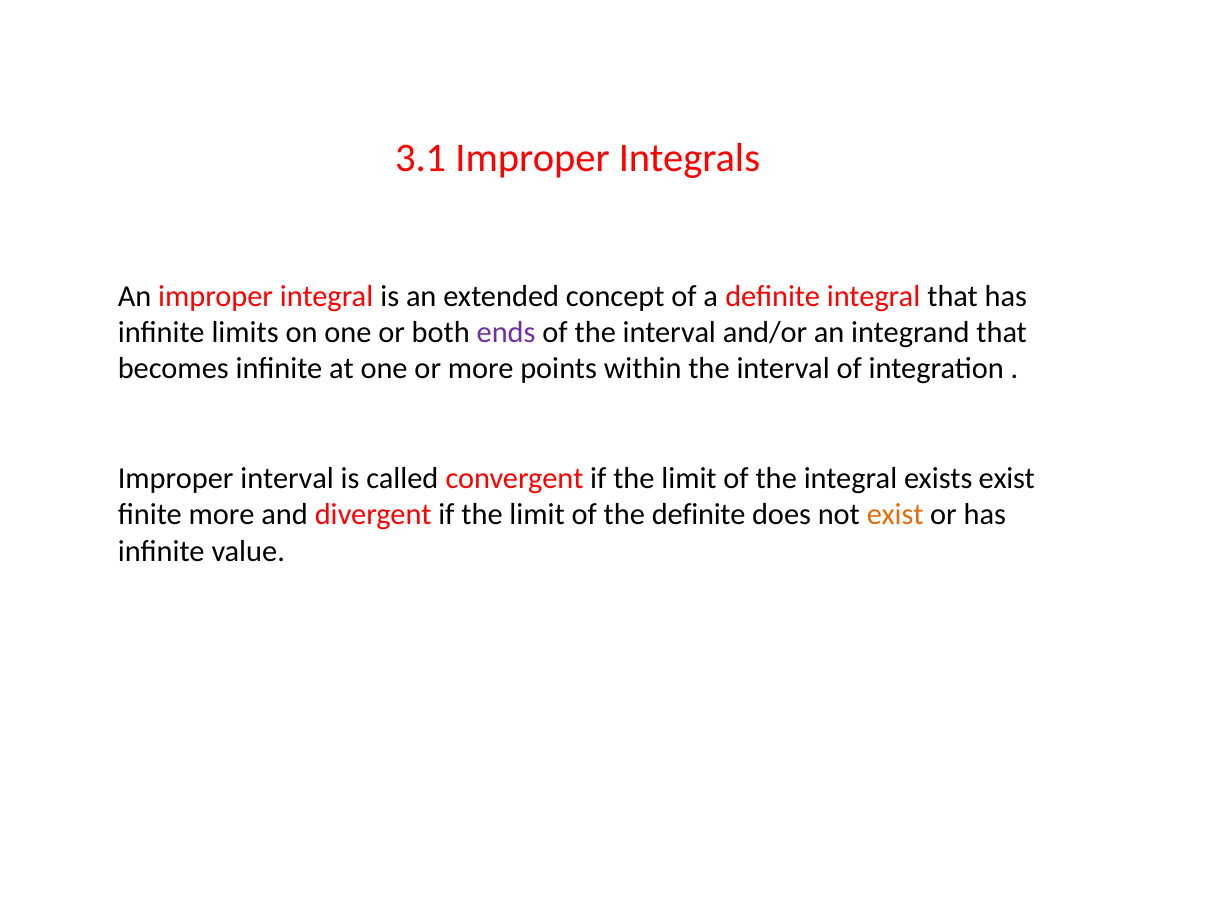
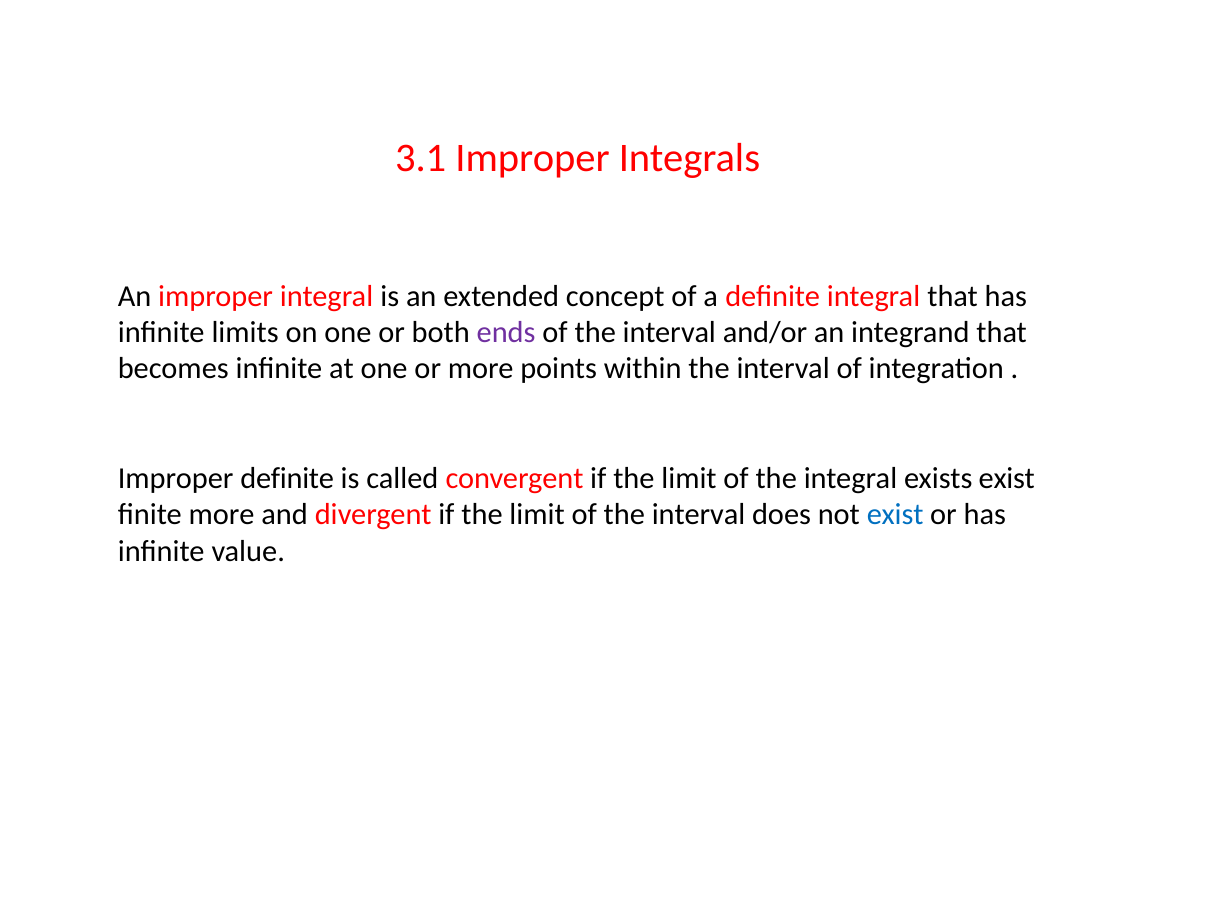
Improper interval: interval -> definite
limit of the definite: definite -> interval
exist at (895, 515) colour: orange -> blue
